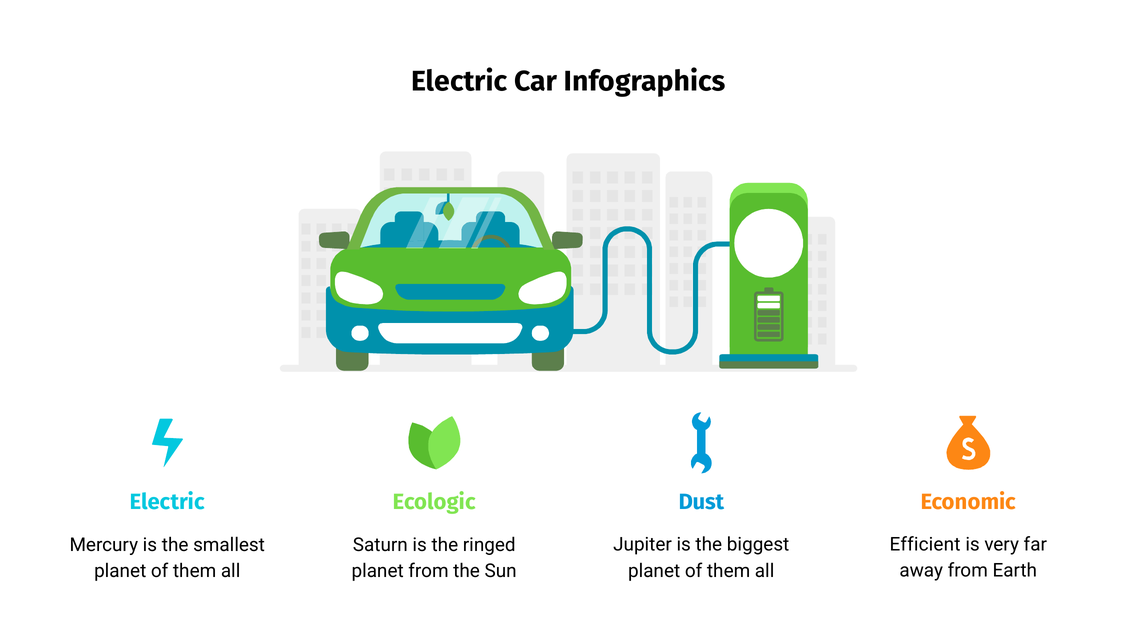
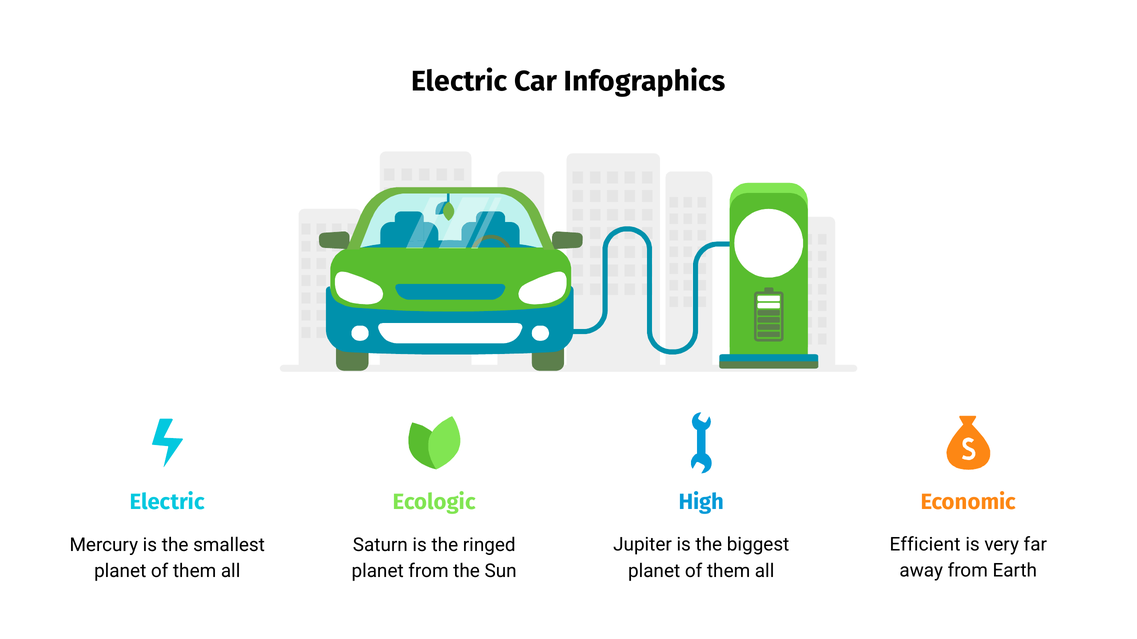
Dust: Dust -> High
